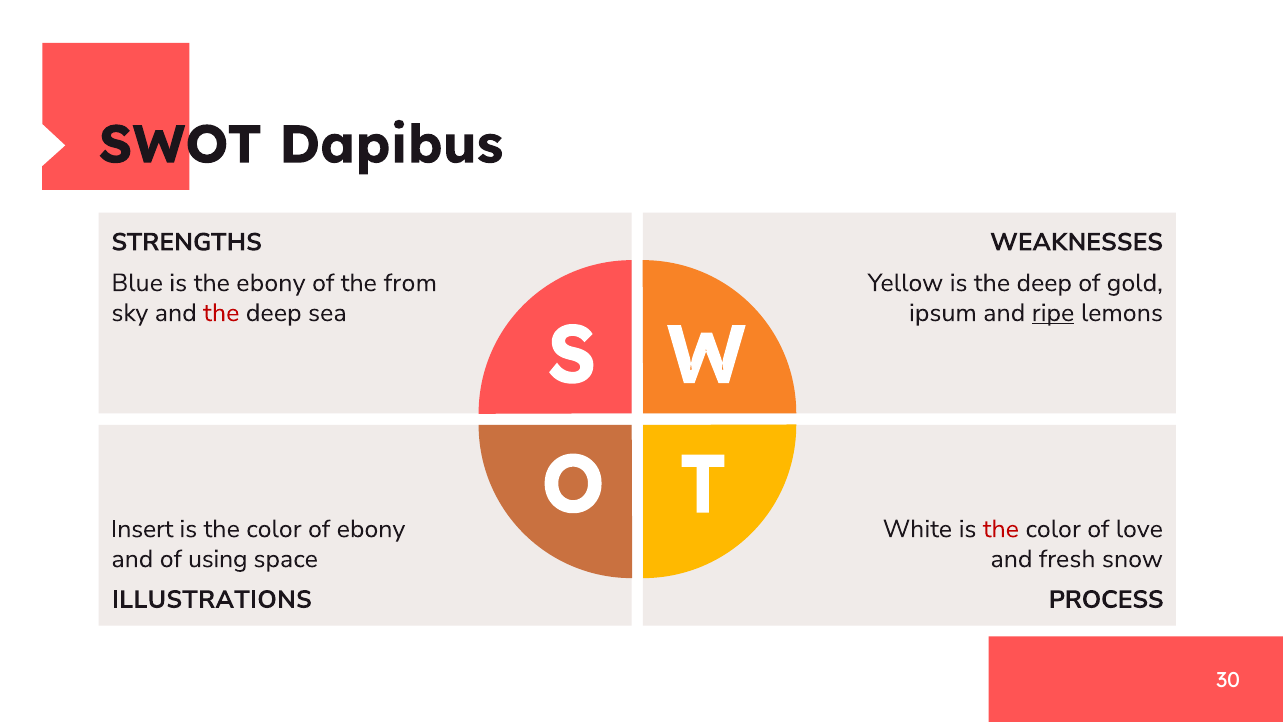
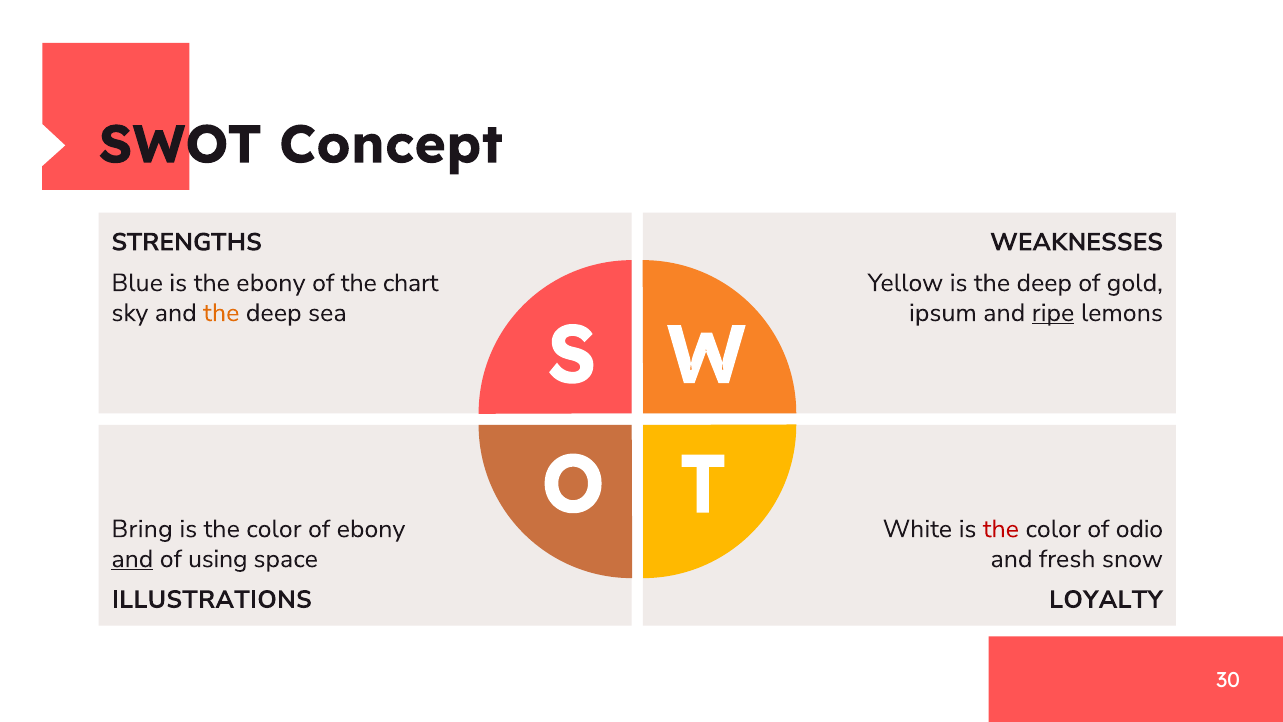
Dapibus: Dapibus -> Concept
from: from -> chart
the at (221, 313) colour: red -> orange
Insert: Insert -> Bring
love: love -> odio
and at (132, 559) underline: none -> present
PROCESS: PROCESS -> LOYALTY
